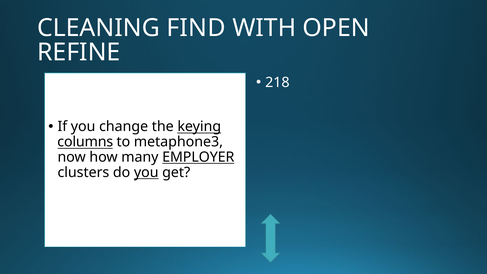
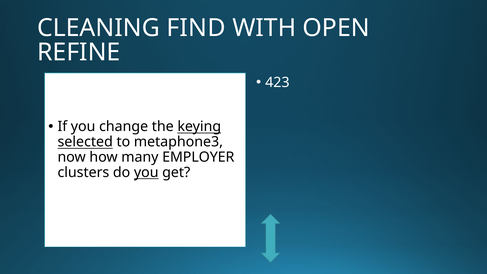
218: 218 -> 423
columns: columns -> selected
EMPLOYER underline: present -> none
